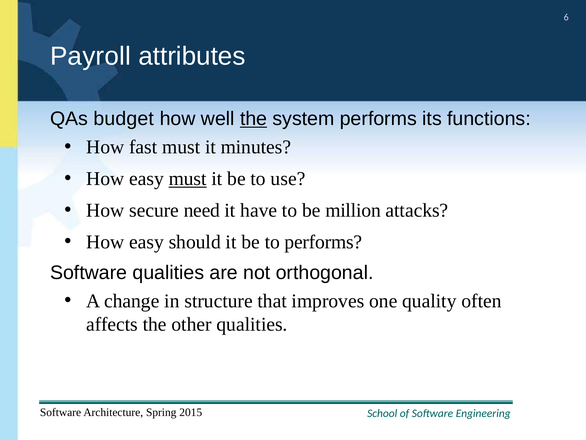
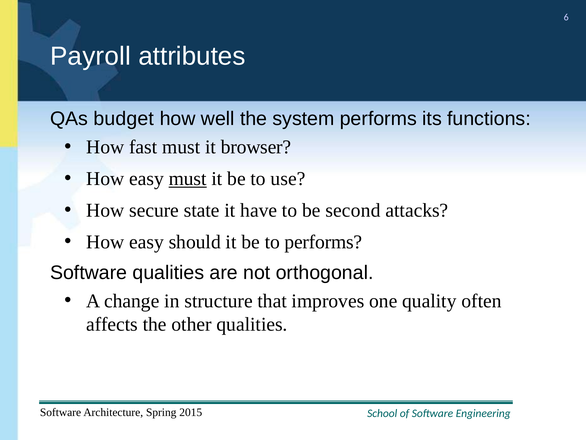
the at (254, 119) underline: present -> none
minutes: minutes -> browser
need: need -> state
million: million -> second
